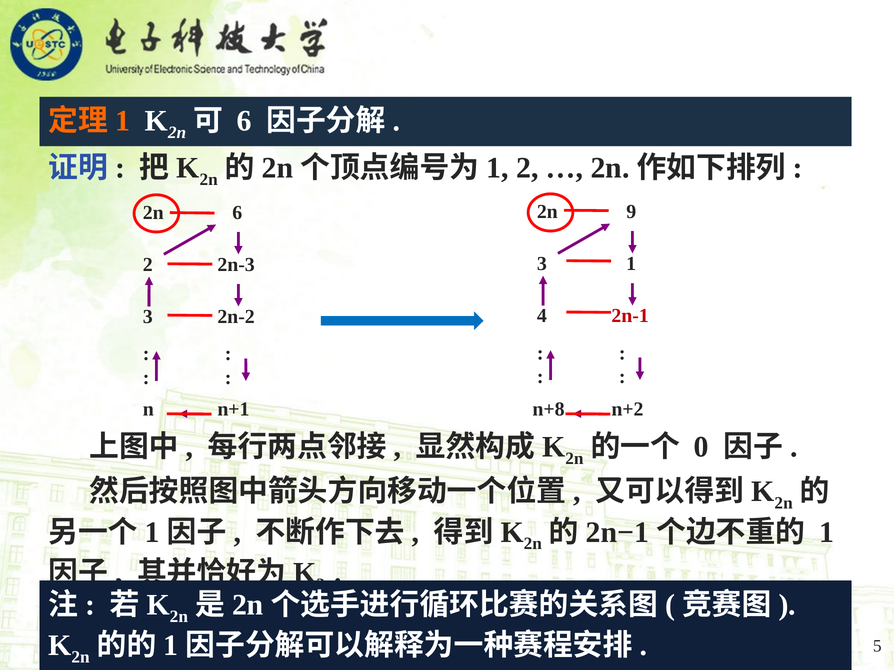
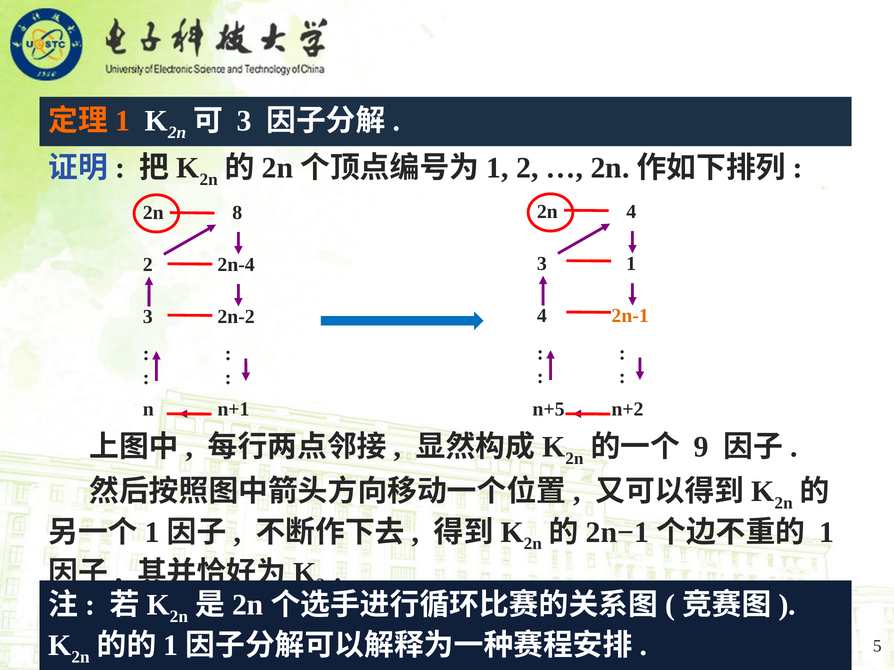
6 at (244, 121): 6 -> 3
2n 9: 9 -> 4
2n 6: 6 -> 8
2n-3: 2n-3 -> 2n-4
2n-1 colour: red -> orange
n+8: n+8 -> n+5
0: 0 -> 9
